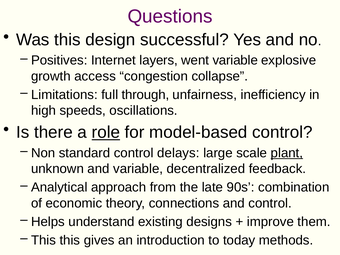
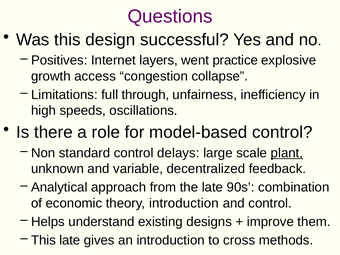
went variable: variable -> practice
role underline: present -> none
theory connections: connections -> introduction
This this: this -> late
today: today -> cross
